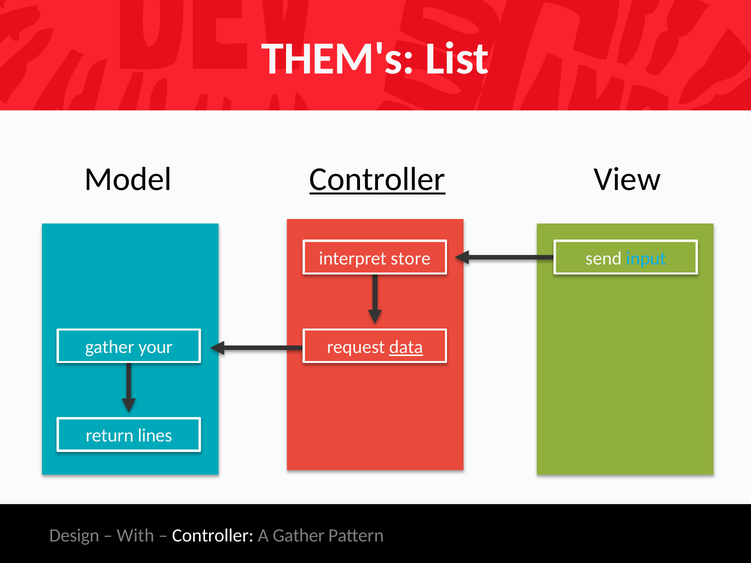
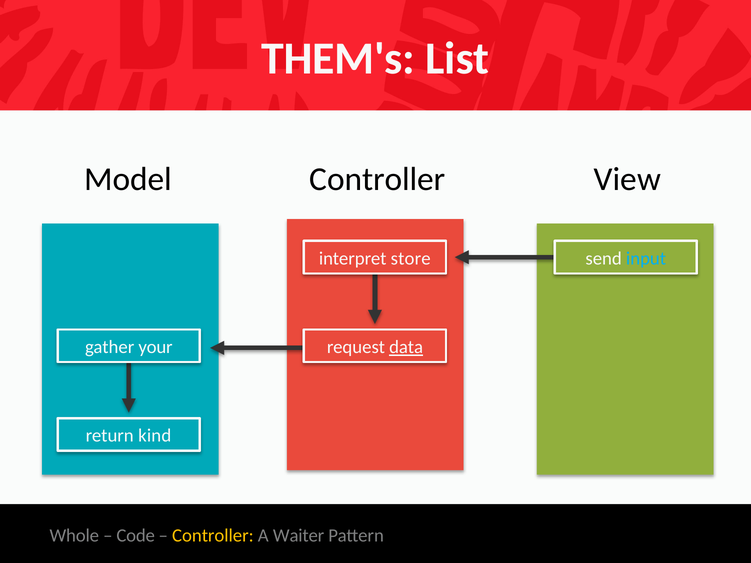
Controller at (377, 179) underline: present -> none
lines: lines -> kind
Design: Design -> Whole
With: With -> Code
Controller at (213, 536) colour: white -> yellow
A Gather: Gather -> Waiter
